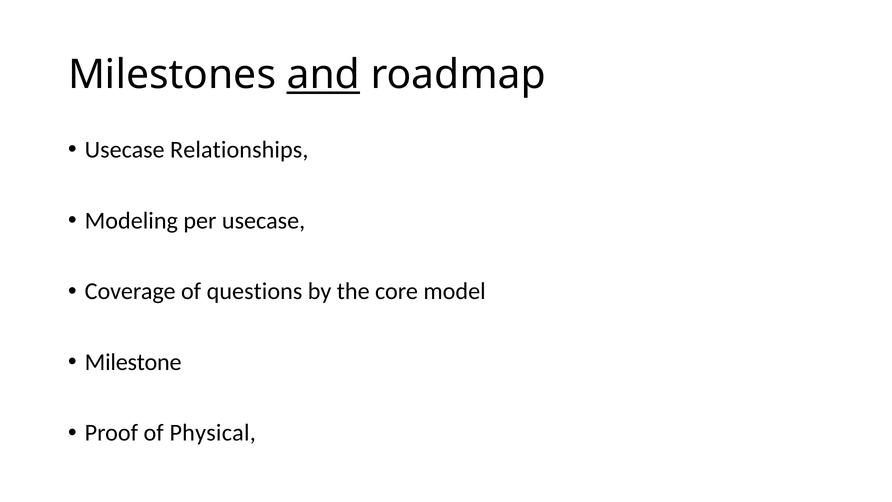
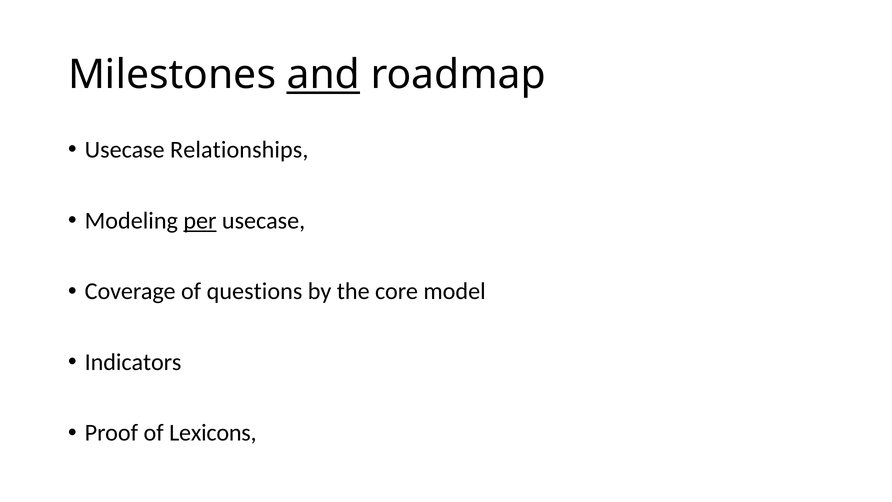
per underline: none -> present
Milestone: Milestone -> Indicators
Physical: Physical -> Lexicons
